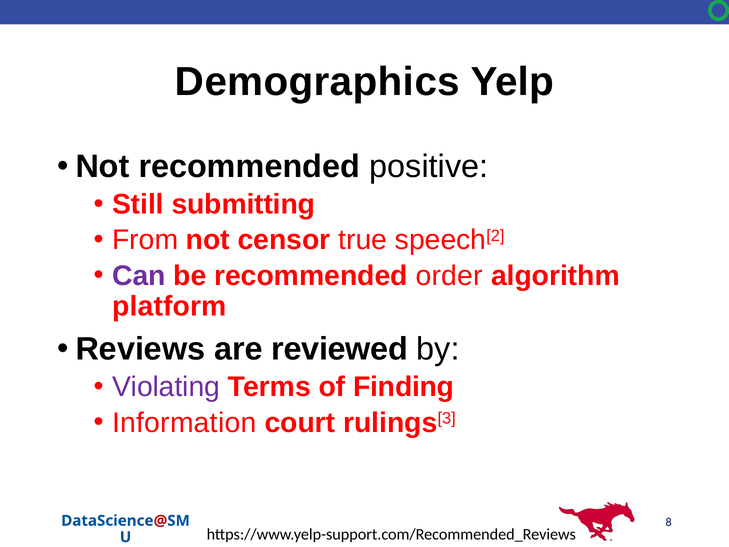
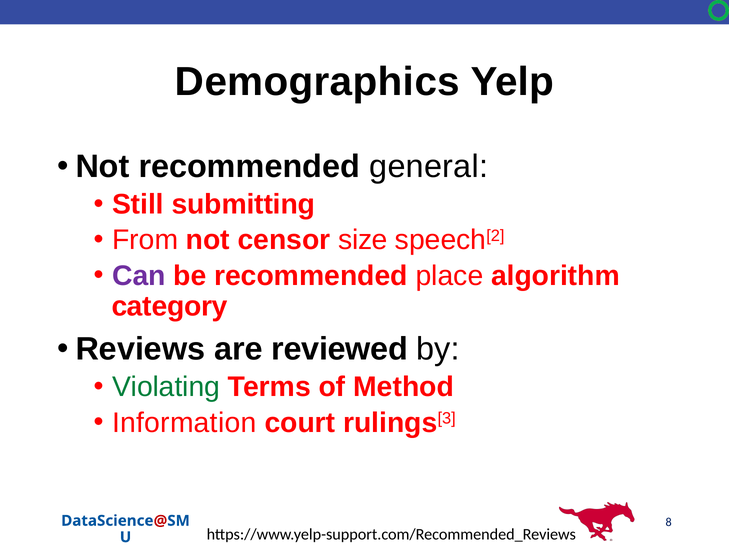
positive: positive -> general
true: true -> size
order: order -> place
platform: platform -> category
Violating colour: purple -> green
Finding: Finding -> Method
